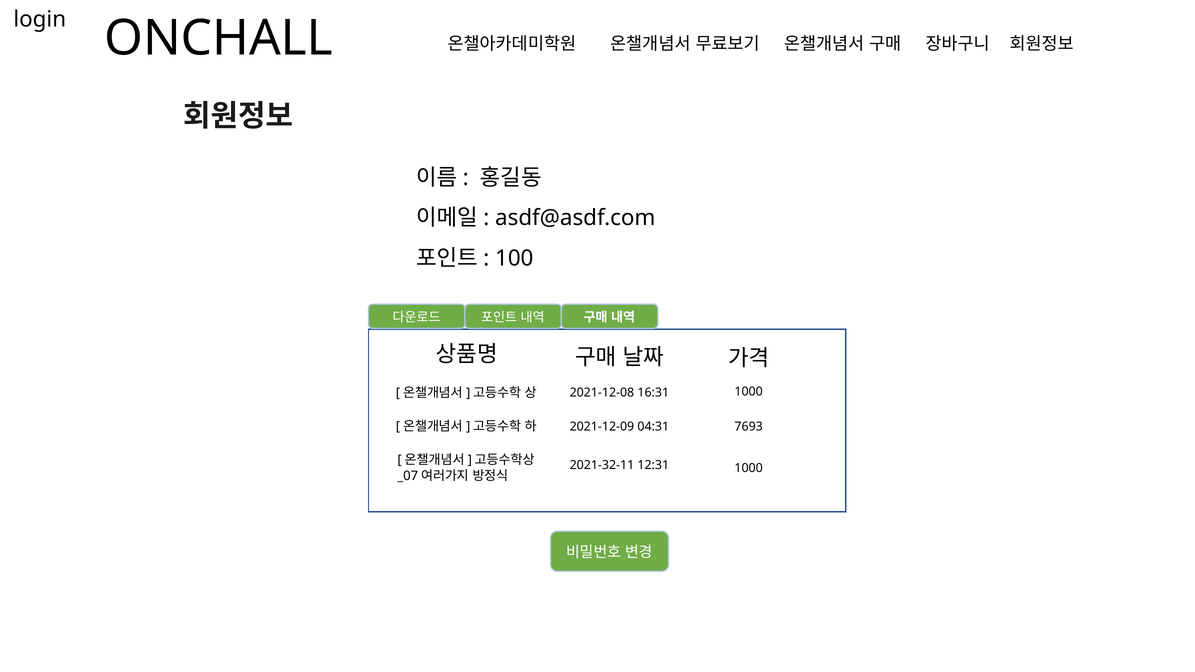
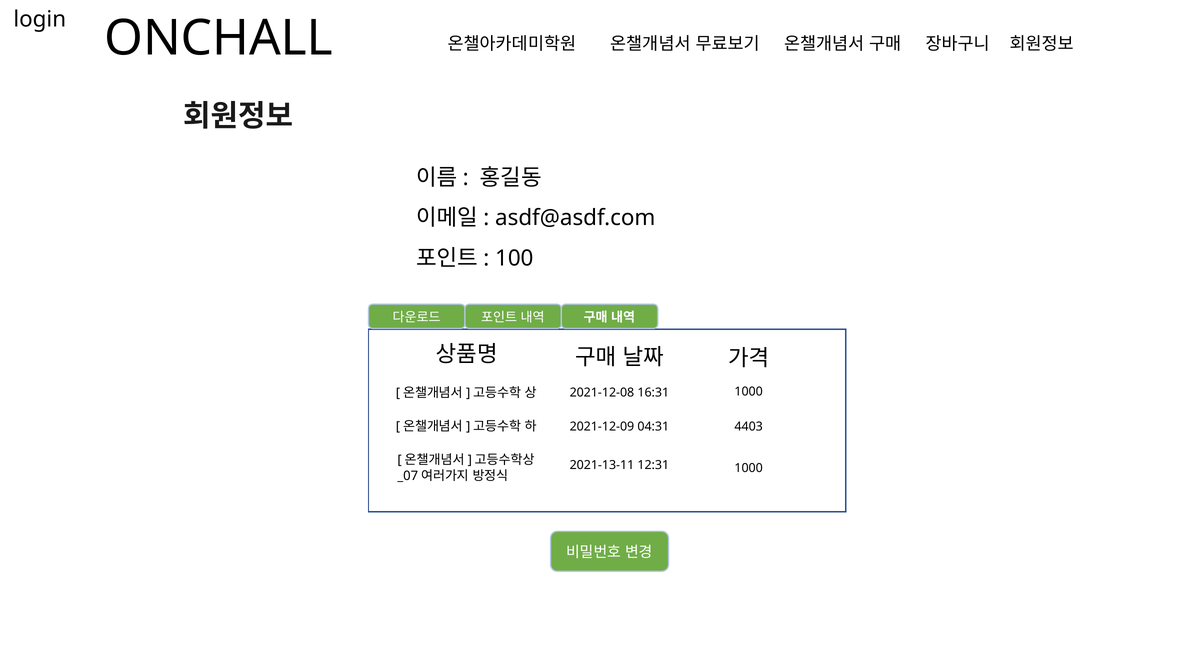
7693: 7693 -> 4403
2021-32-11: 2021-32-11 -> 2021-13-11
